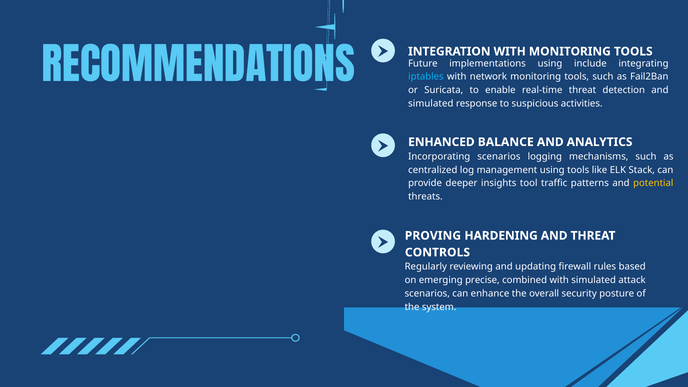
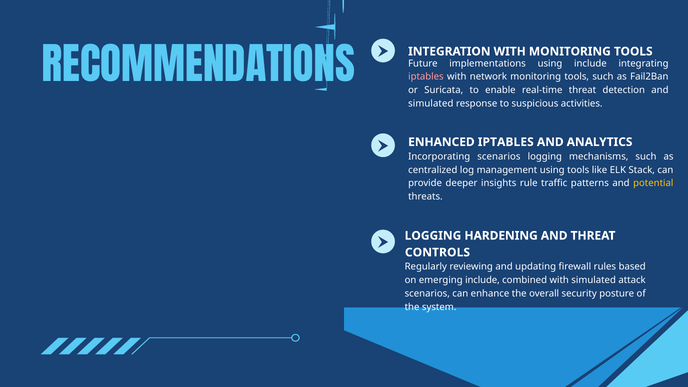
iptables at (426, 77) colour: light blue -> pink
ENHANCED BALANCE: BALANCE -> IPTABLES
tool: tool -> rule
PROVING at (433, 236): PROVING -> LOGGING
emerging precise: precise -> include
